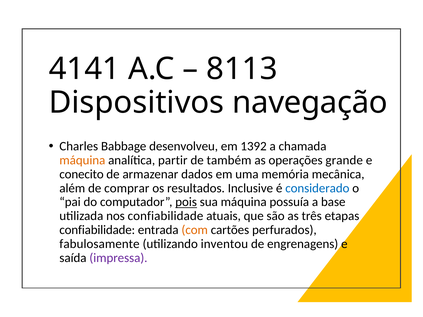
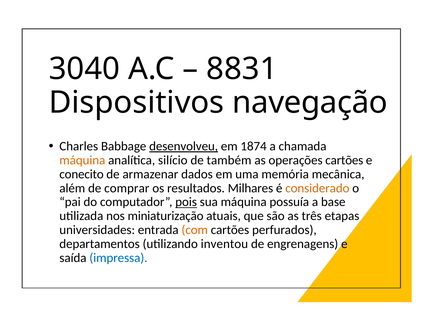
4141: 4141 -> 3040
8113: 8113 -> 8831
desenvolveu underline: none -> present
1392: 1392 -> 1874
partir: partir -> silício
operações grande: grande -> cartões
Inclusive: Inclusive -> Milhares
considerado colour: blue -> orange
nos confiabilidade: confiabilidade -> miniaturização
confiabilidade at (97, 230): confiabilidade -> universidades
fabulosamente: fabulosamente -> departamentos
impressa colour: purple -> blue
